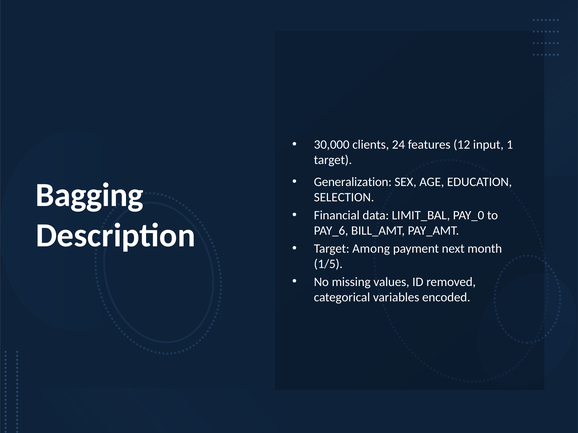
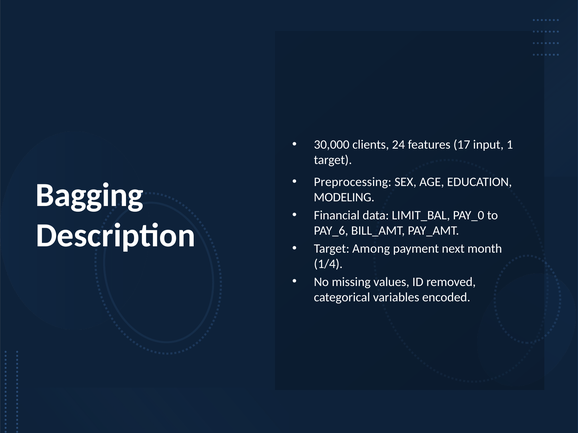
12: 12 -> 17
Generalization: Generalization -> Preprocessing
SELECTION: SELECTION -> MODELING
1/5: 1/5 -> 1/4
